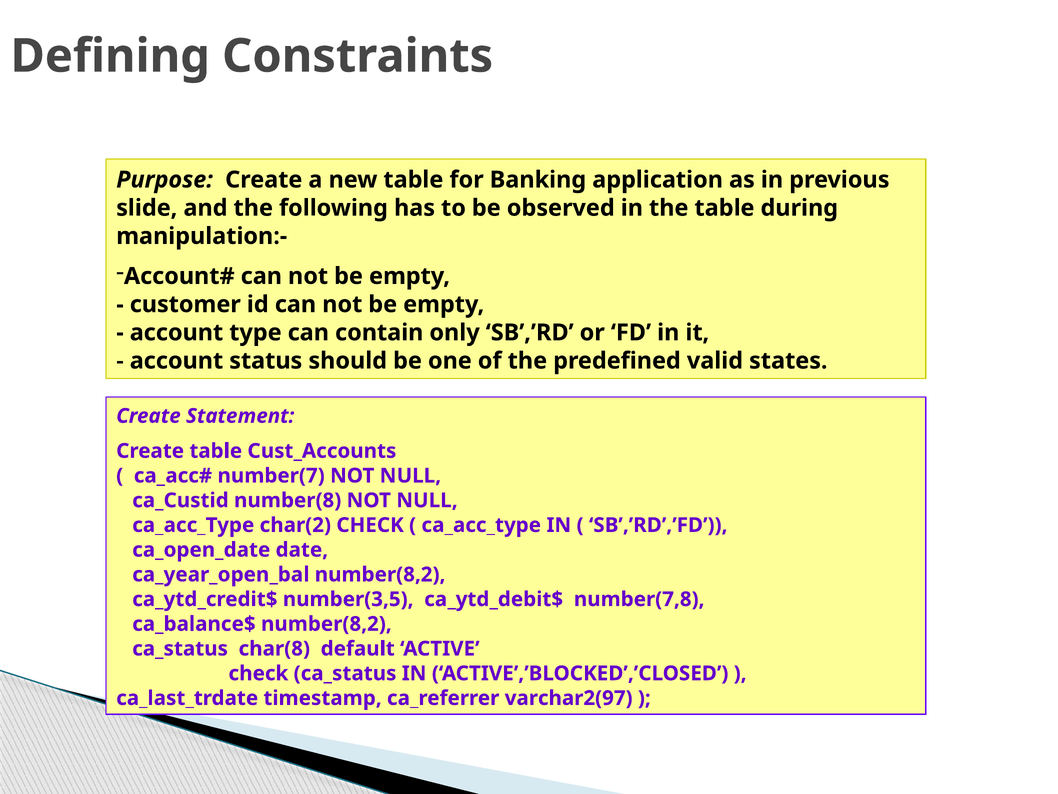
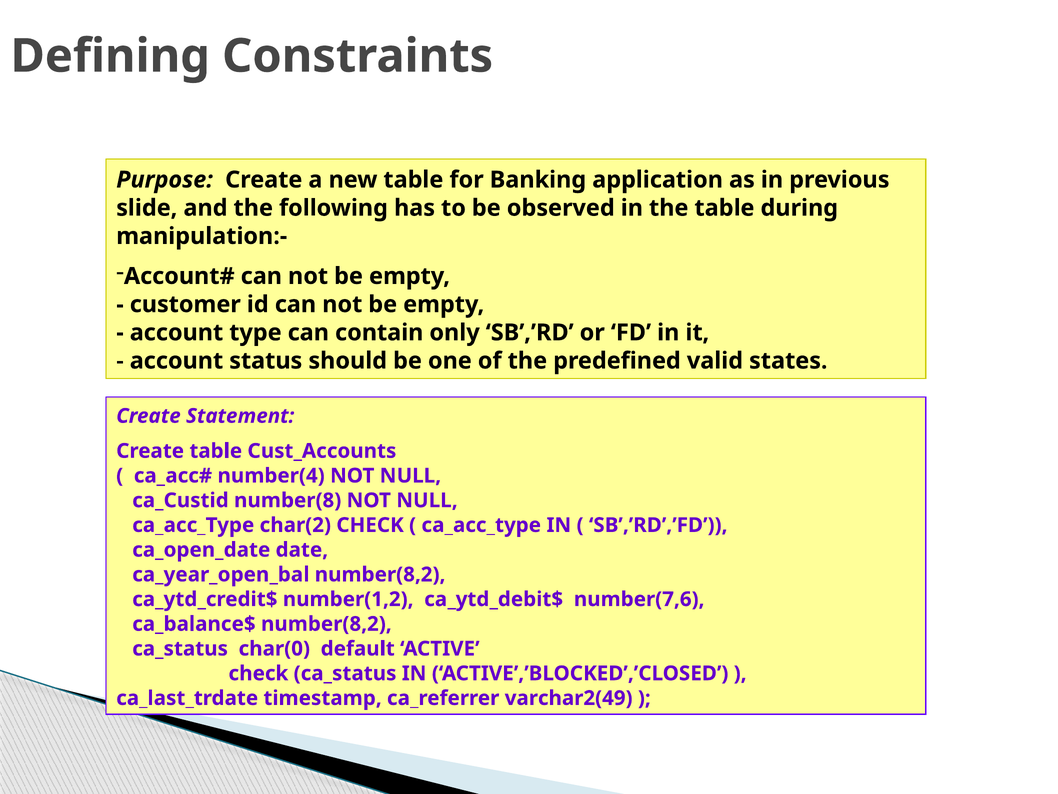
number(7: number(7 -> number(4
number(3,5: number(3,5 -> number(1,2
number(7,8: number(7,8 -> number(7,6
char(8: char(8 -> char(0
varchar2(97: varchar2(97 -> varchar2(49
